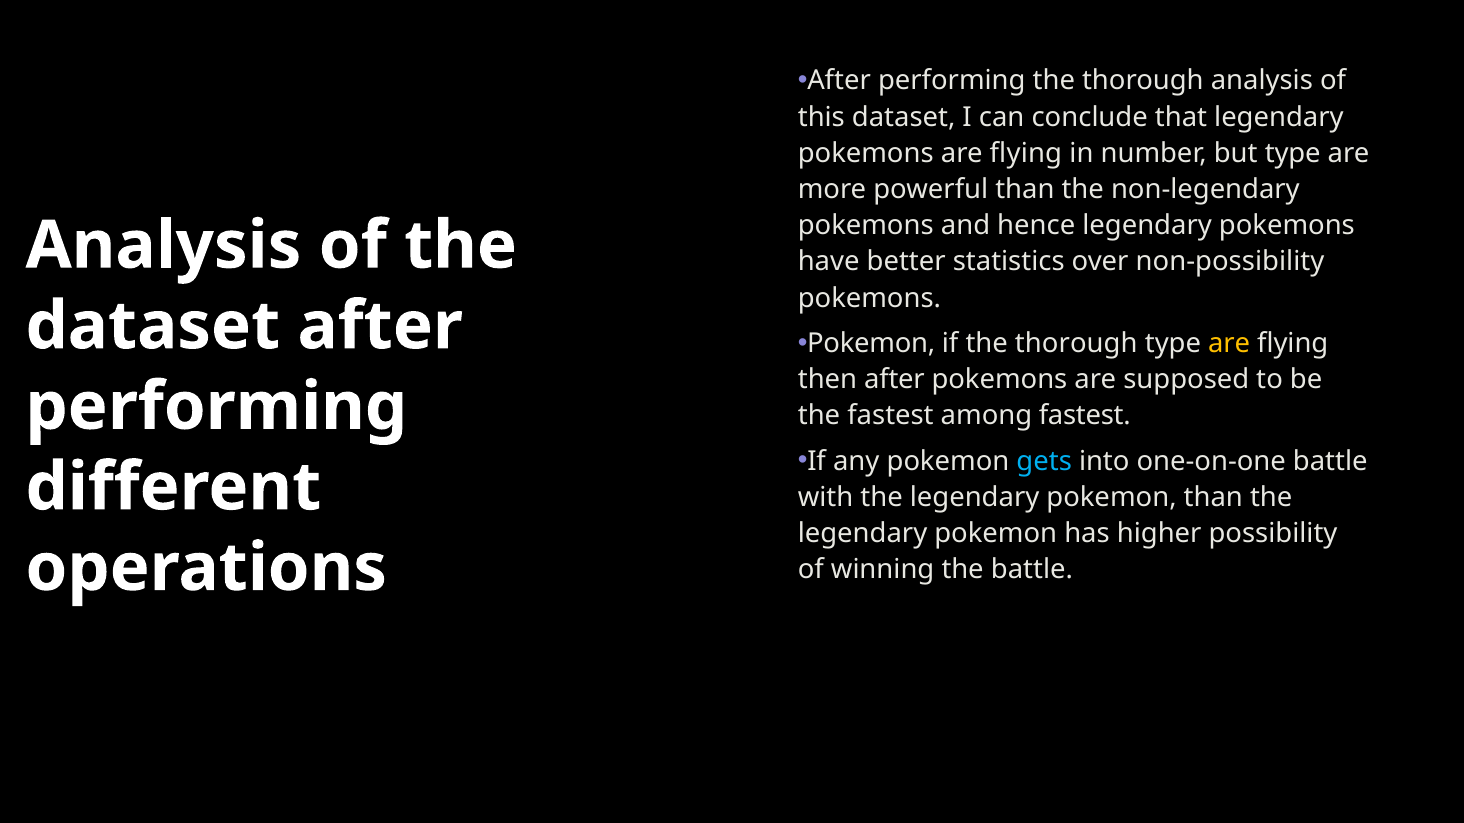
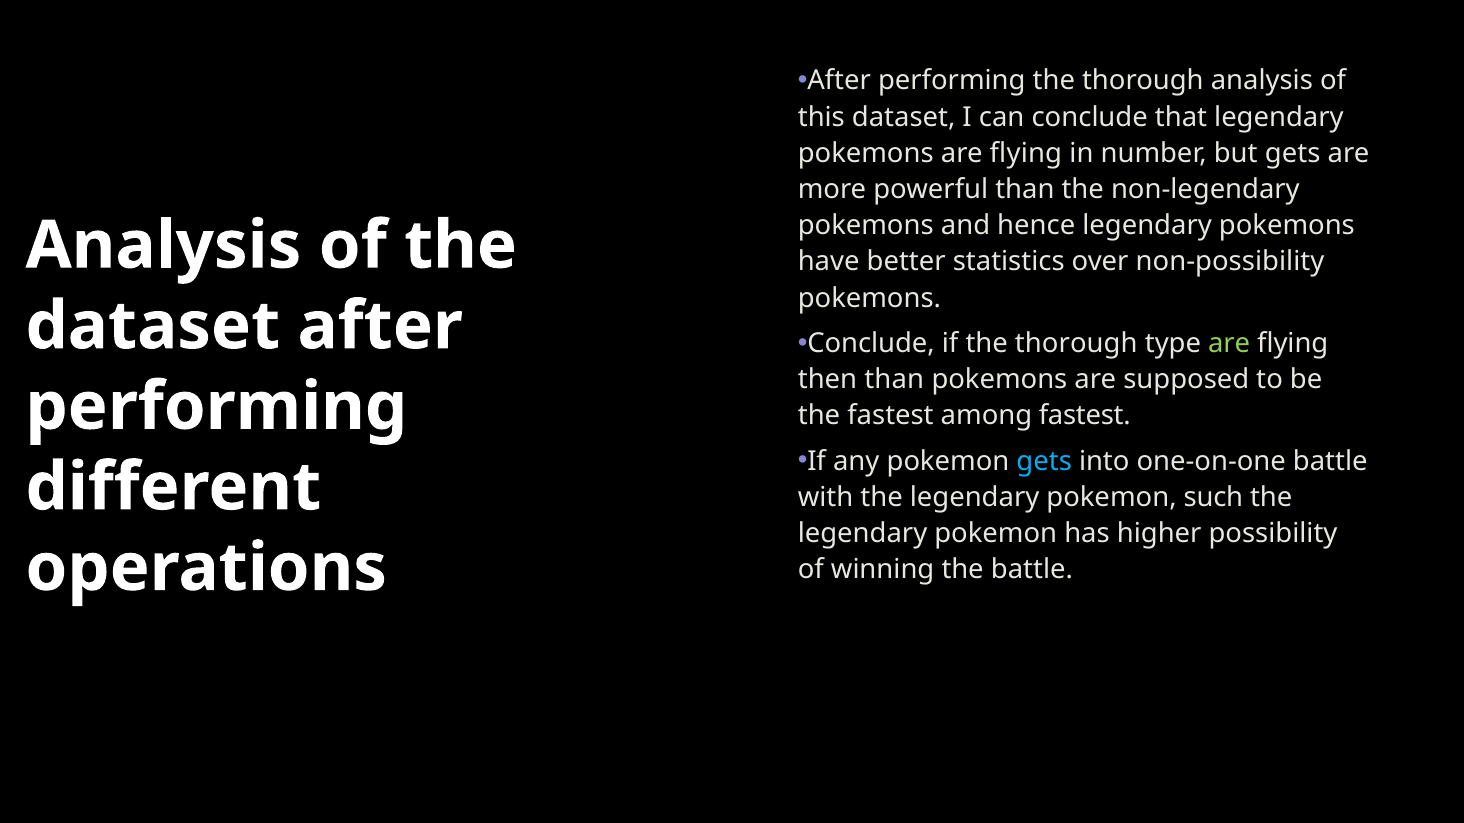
but type: type -> gets
Pokemon at (871, 344): Pokemon -> Conclude
are at (1229, 344) colour: yellow -> light green
then after: after -> than
pokemon than: than -> such
